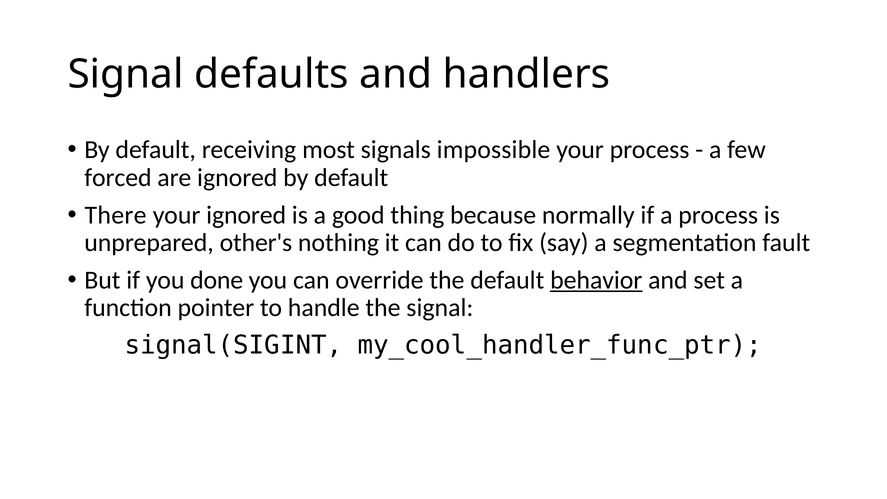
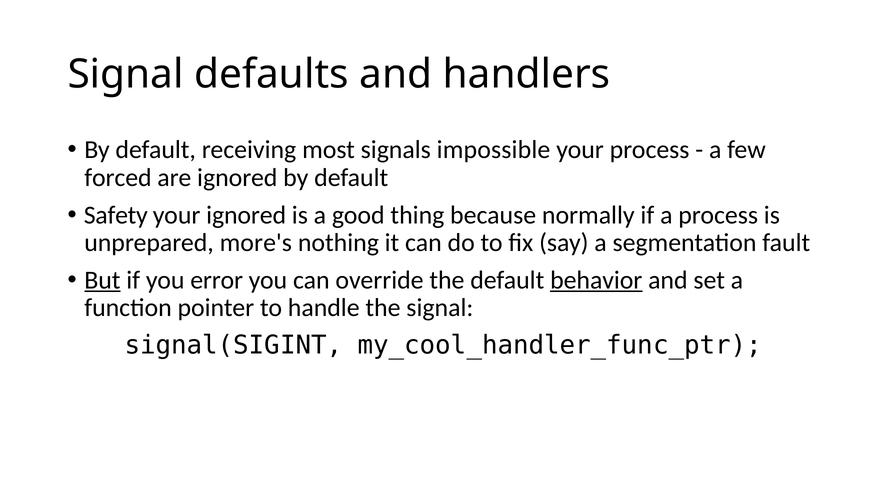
There: There -> Safety
other's: other's -> more's
But underline: none -> present
done: done -> error
